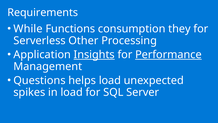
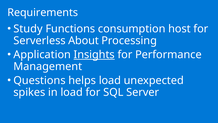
While: While -> Study
they: they -> host
Other: Other -> About
Performance underline: present -> none
